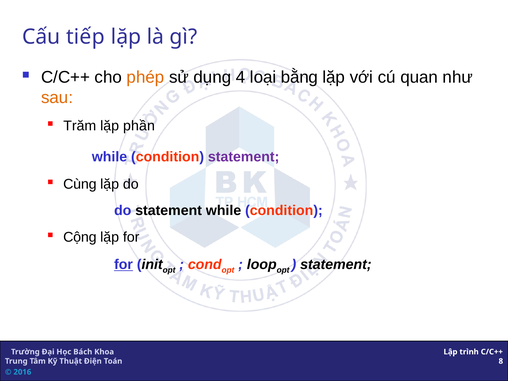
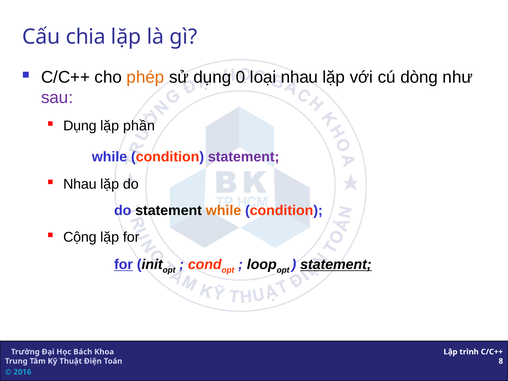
tiếp: tiếp -> chia
4: 4 -> 0
loại bằng: bằng -> nhau
quan: quan -> dòng
sau colour: orange -> purple
Trăm at (80, 126): Trăm -> Dụng
Cùng at (80, 184): Cùng -> Nhau
while at (224, 211) colour: black -> orange
statement at (336, 265) underline: none -> present
